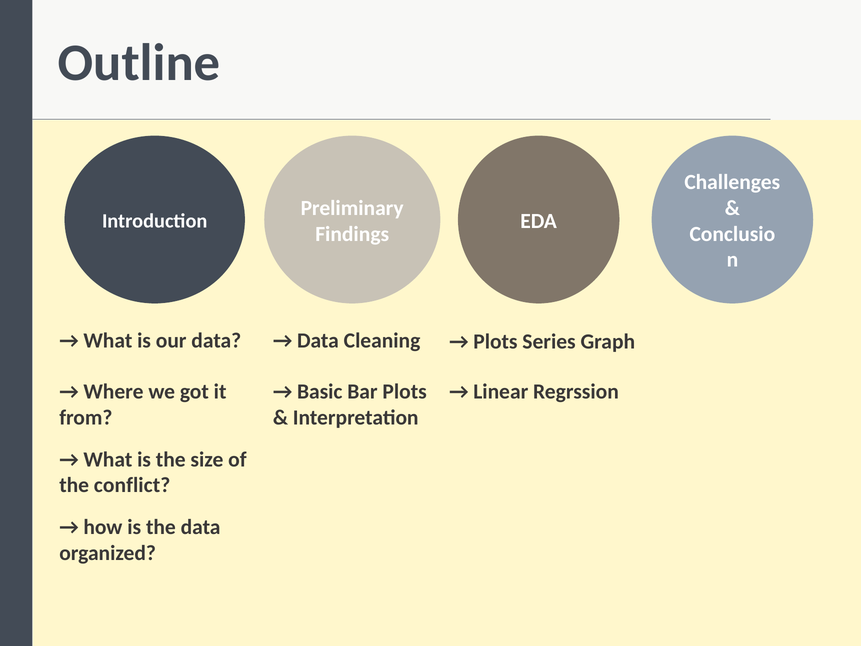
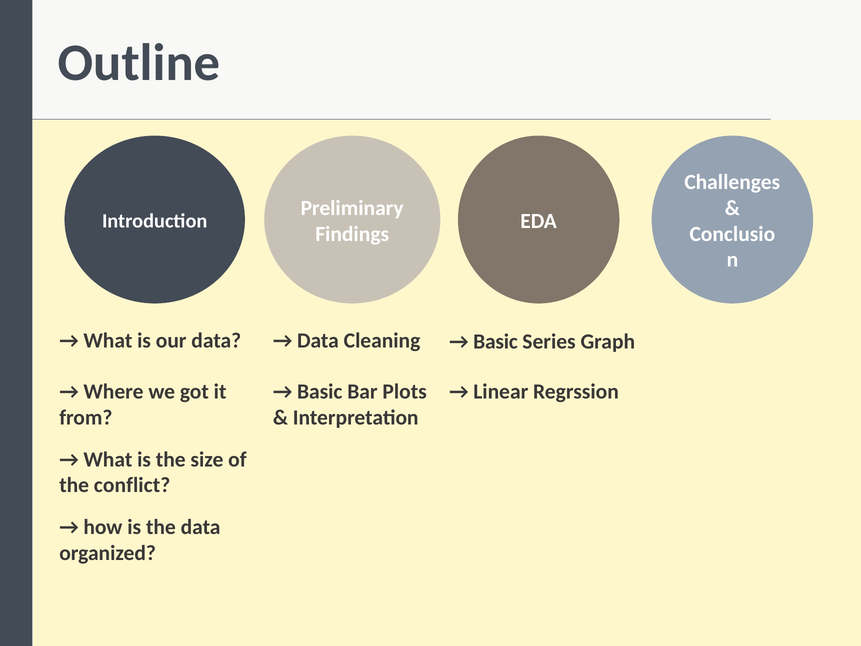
Plots at (495, 342): Plots -> Basic
